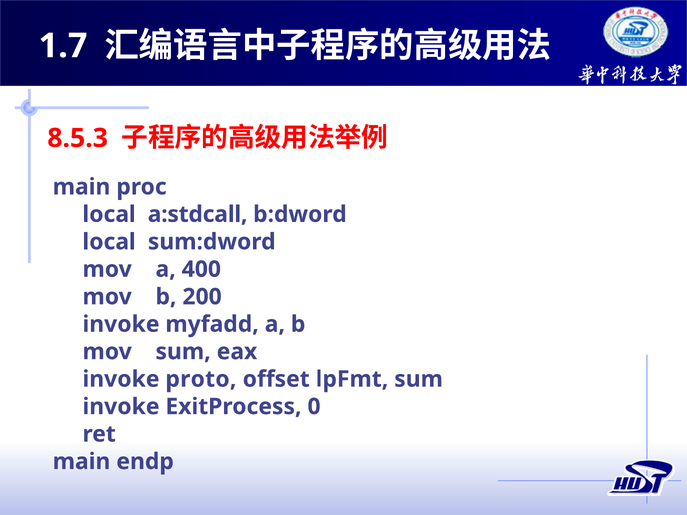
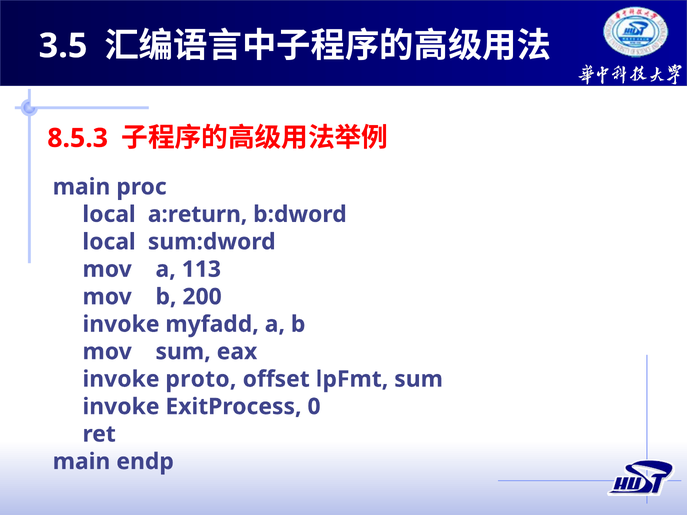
1.7: 1.7 -> 3.5
a:stdcall: a:stdcall -> a:return
400: 400 -> 113
